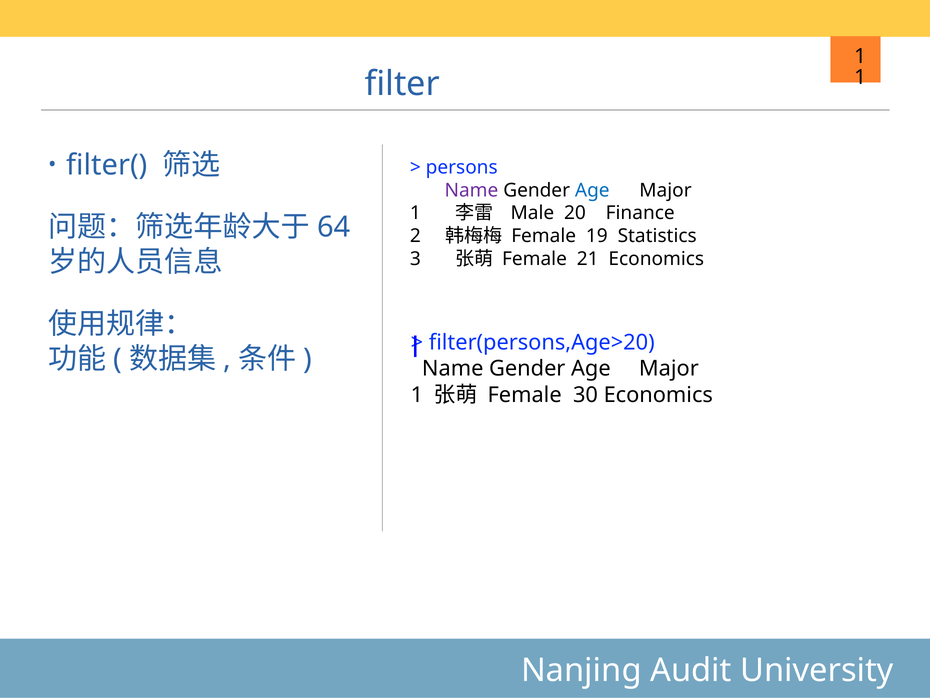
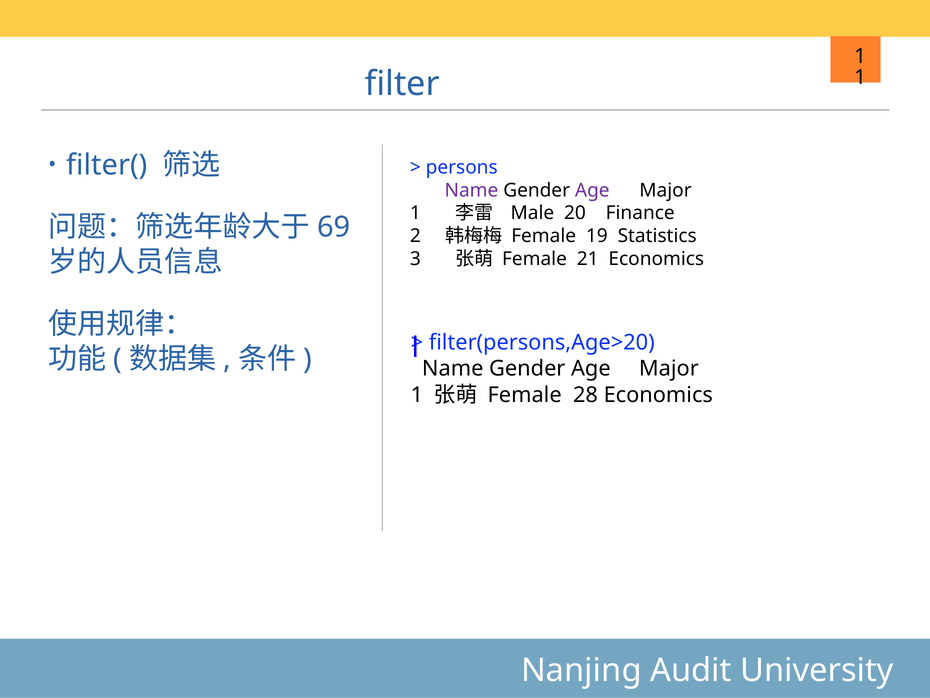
Age at (592, 190) colour: blue -> purple
64: 64 -> 69
30: 30 -> 28
